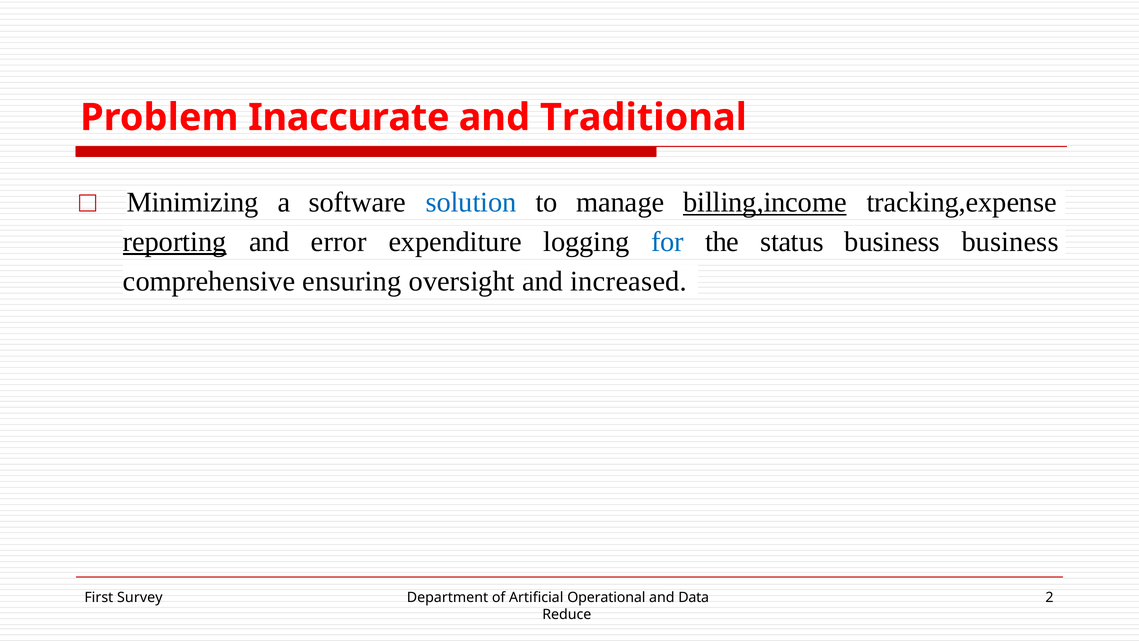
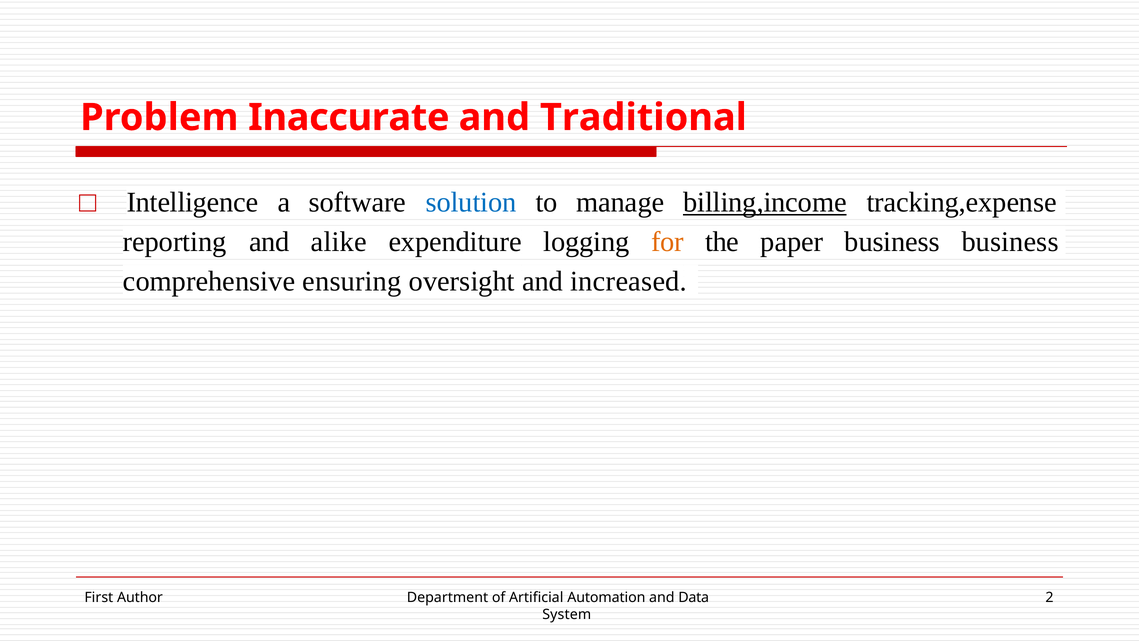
Minimizing: Minimizing -> Intelligence
reporting underline: present -> none
error: error -> alike
for colour: blue -> orange
status: status -> paper
Survey: Survey -> Author
Operational: Operational -> Automation
Reduce: Reduce -> System
